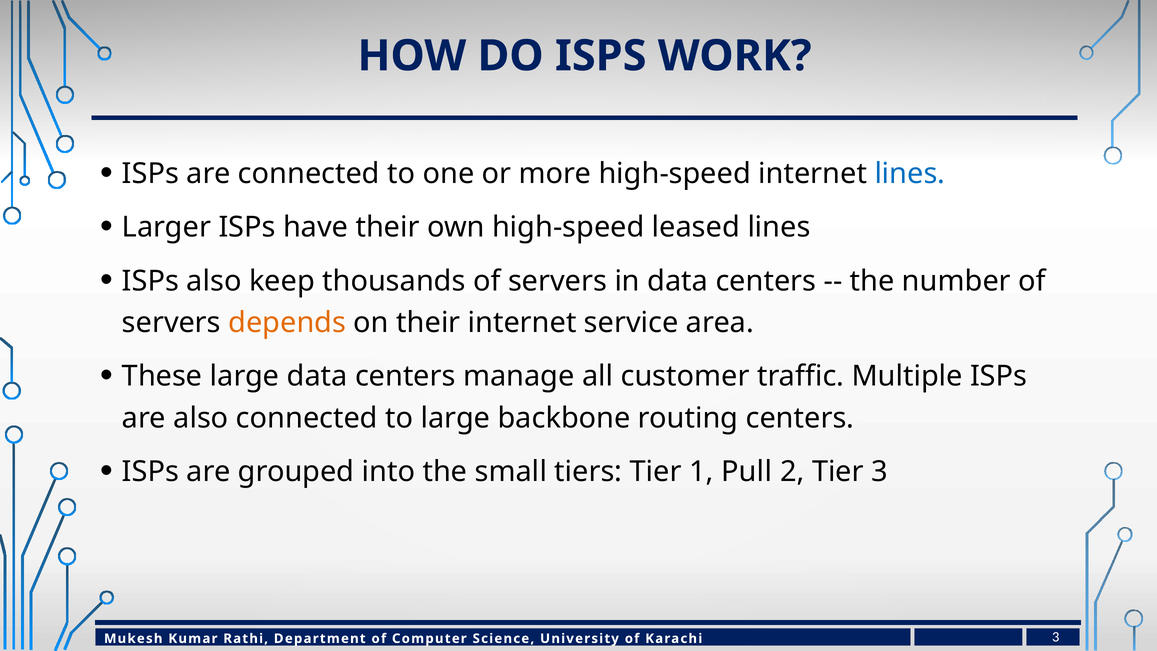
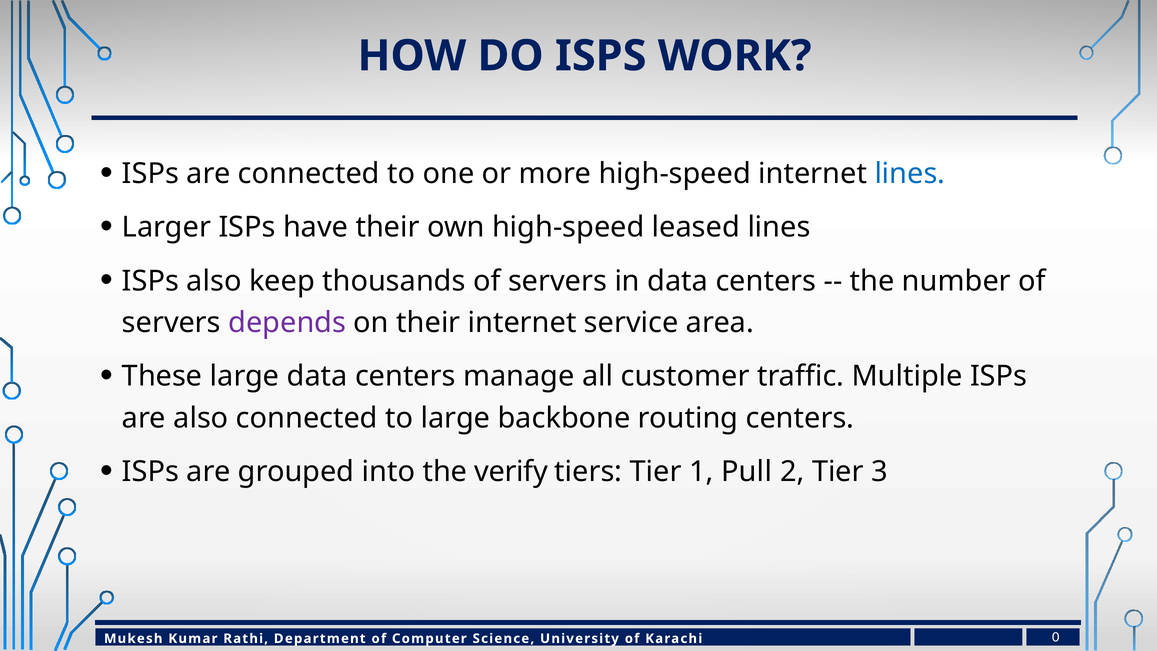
depends colour: orange -> purple
small: small -> verify
3 at (1056, 637): 3 -> 0
